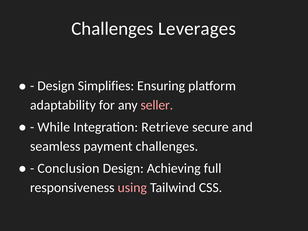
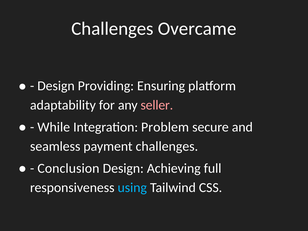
Leverages: Leverages -> Overcame
Simplifies: Simplifies -> Providing
Retrieve: Retrieve -> Problem
using colour: pink -> light blue
